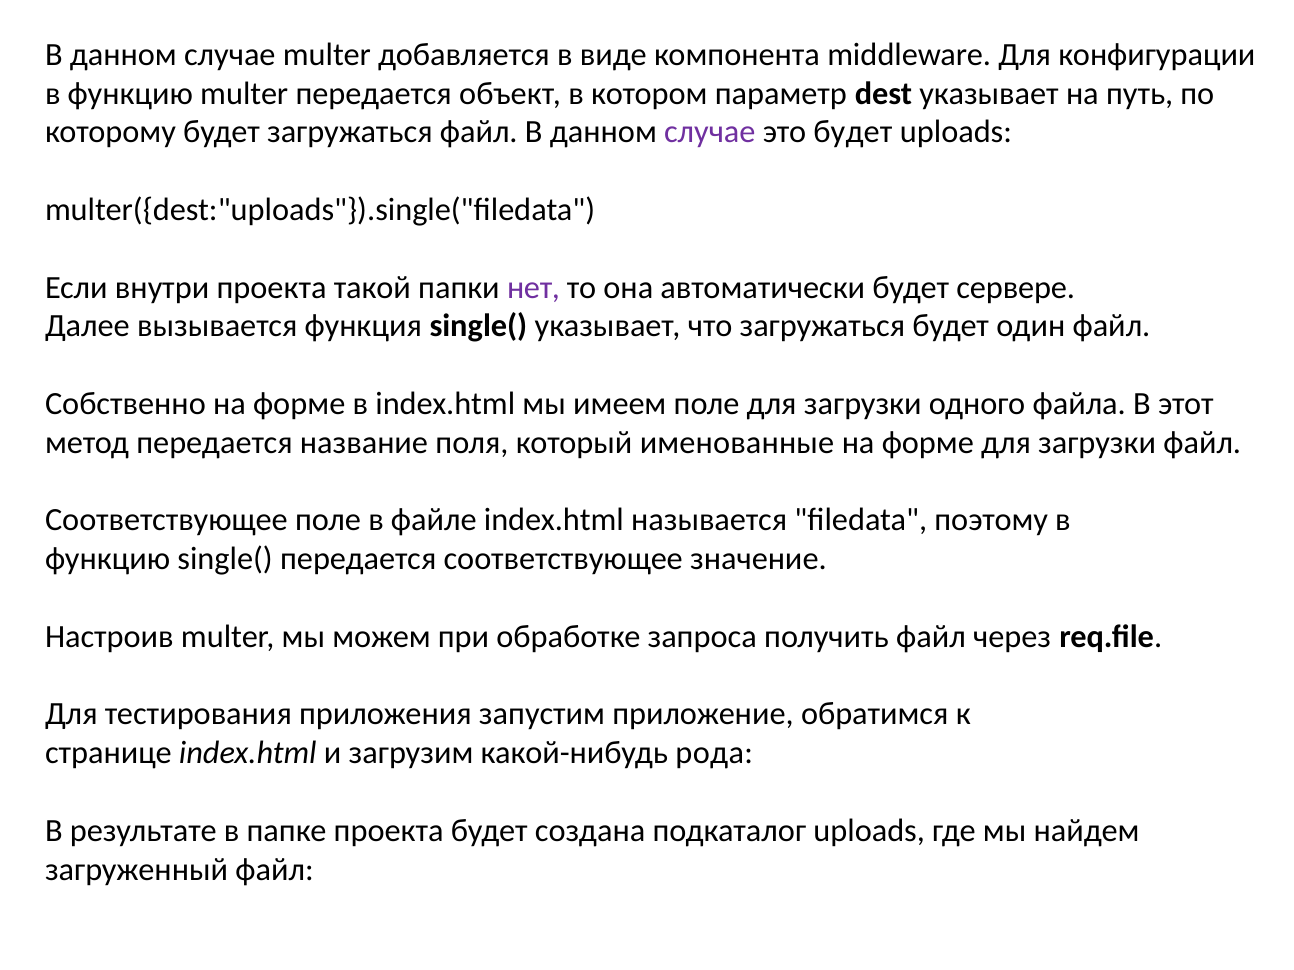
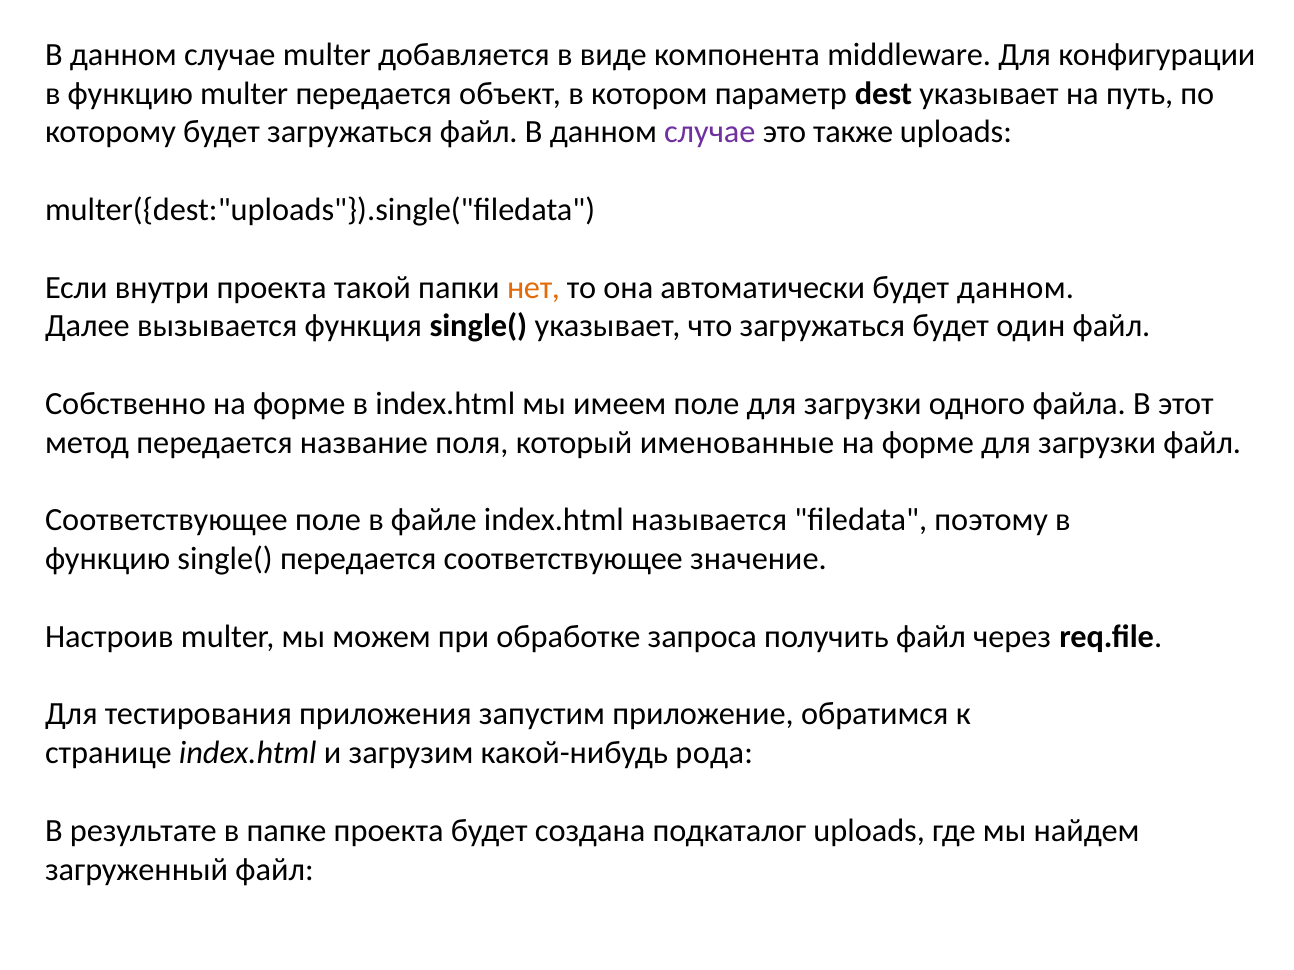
это будет: будет -> также
нет colour: purple -> orange
будет сервере: сервере -> данном
